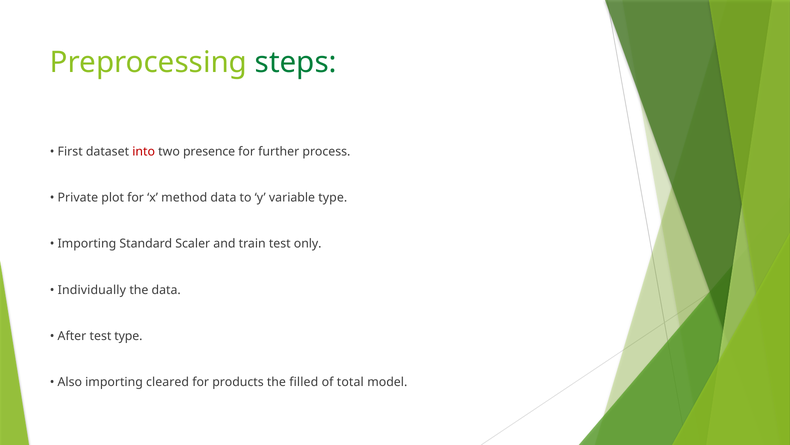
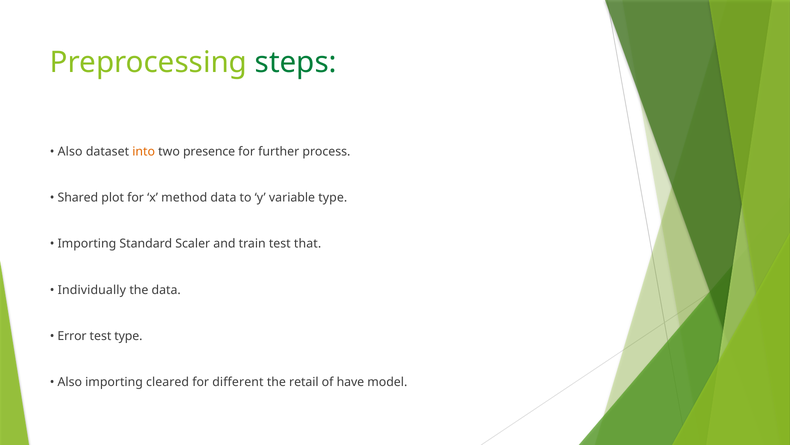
First at (70, 151): First -> Also
into colour: red -> orange
Private: Private -> Shared
only: only -> that
After: After -> Error
products: products -> different
filled: filled -> retail
total: total -> have
